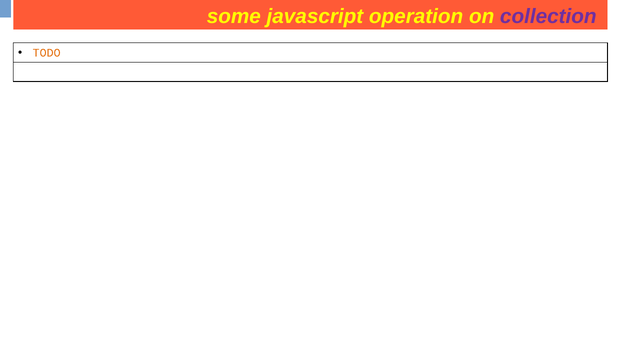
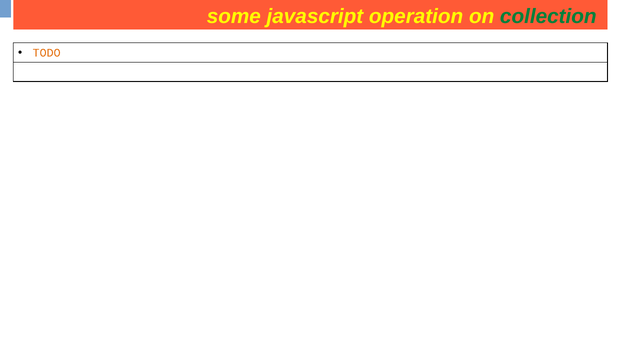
collection at (548, 16) colour: purple -> green
